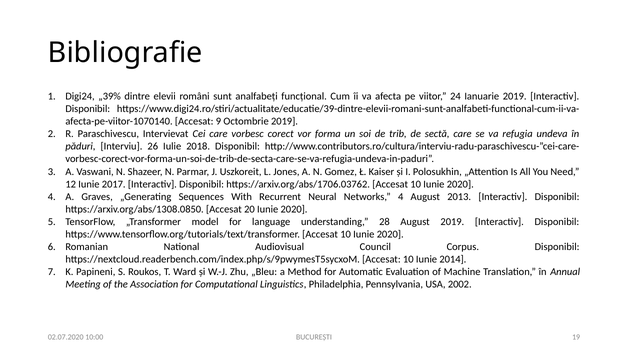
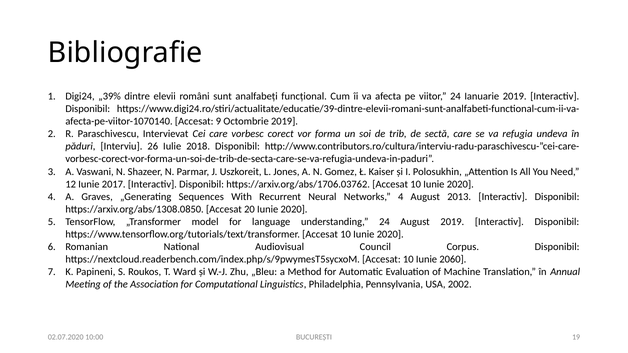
understanding 28: 28 -> 24
2014: 2014 -> 2060
